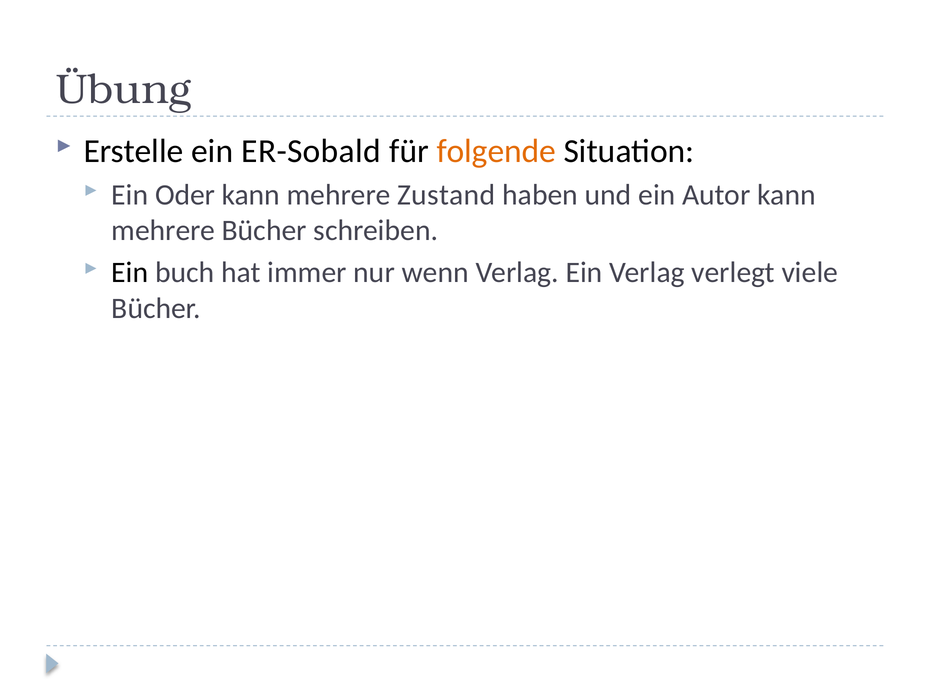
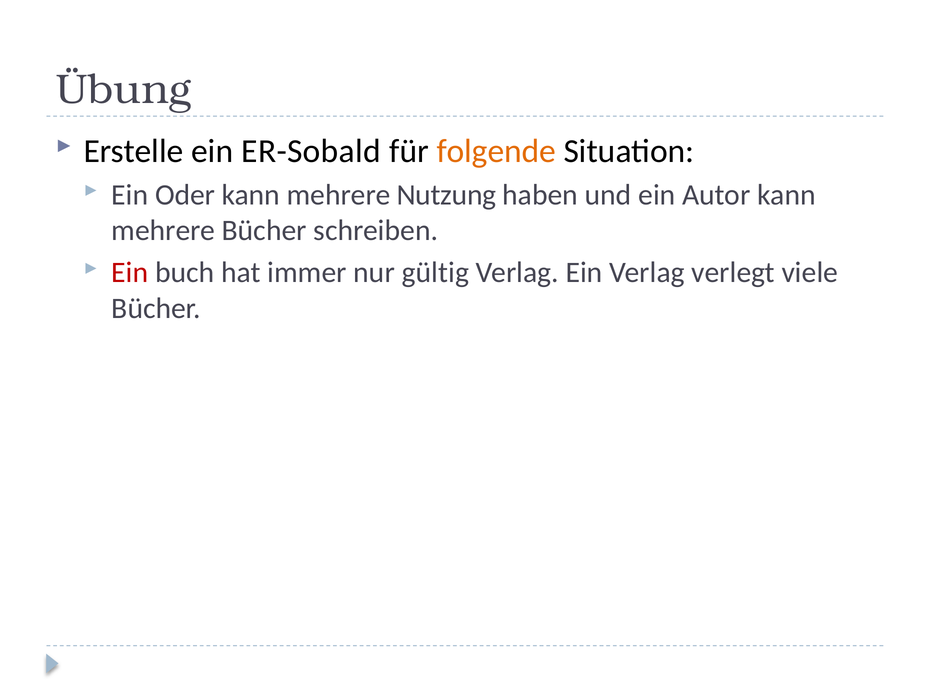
Zustand: Zustand -> Nutzung
Ein at (130, 273) colour: black -> red
wenn: wenn -> gültig
